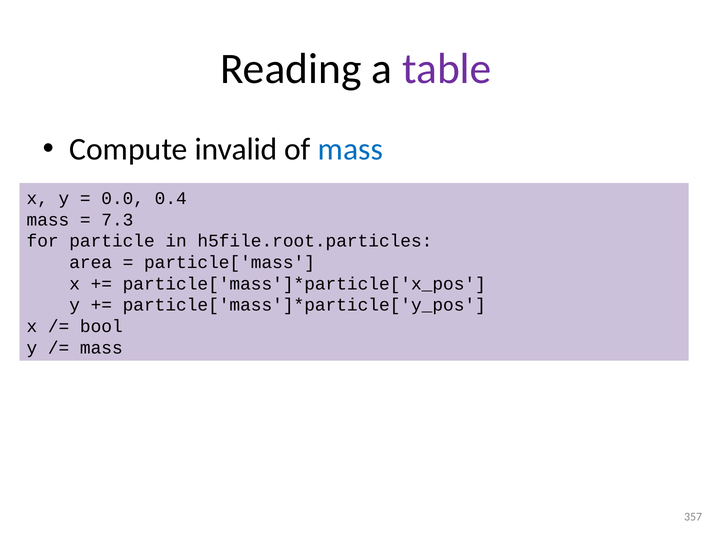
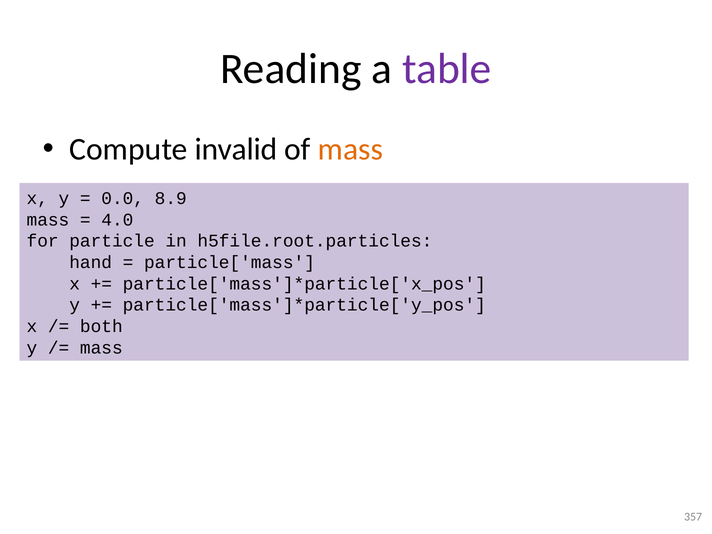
mass at (350, 149) colour: blue -> orange
0.4: 0.4 -> 8.9
7.3: 7.3 -> 4.0
area: area -> hand
bool: bool -> both
